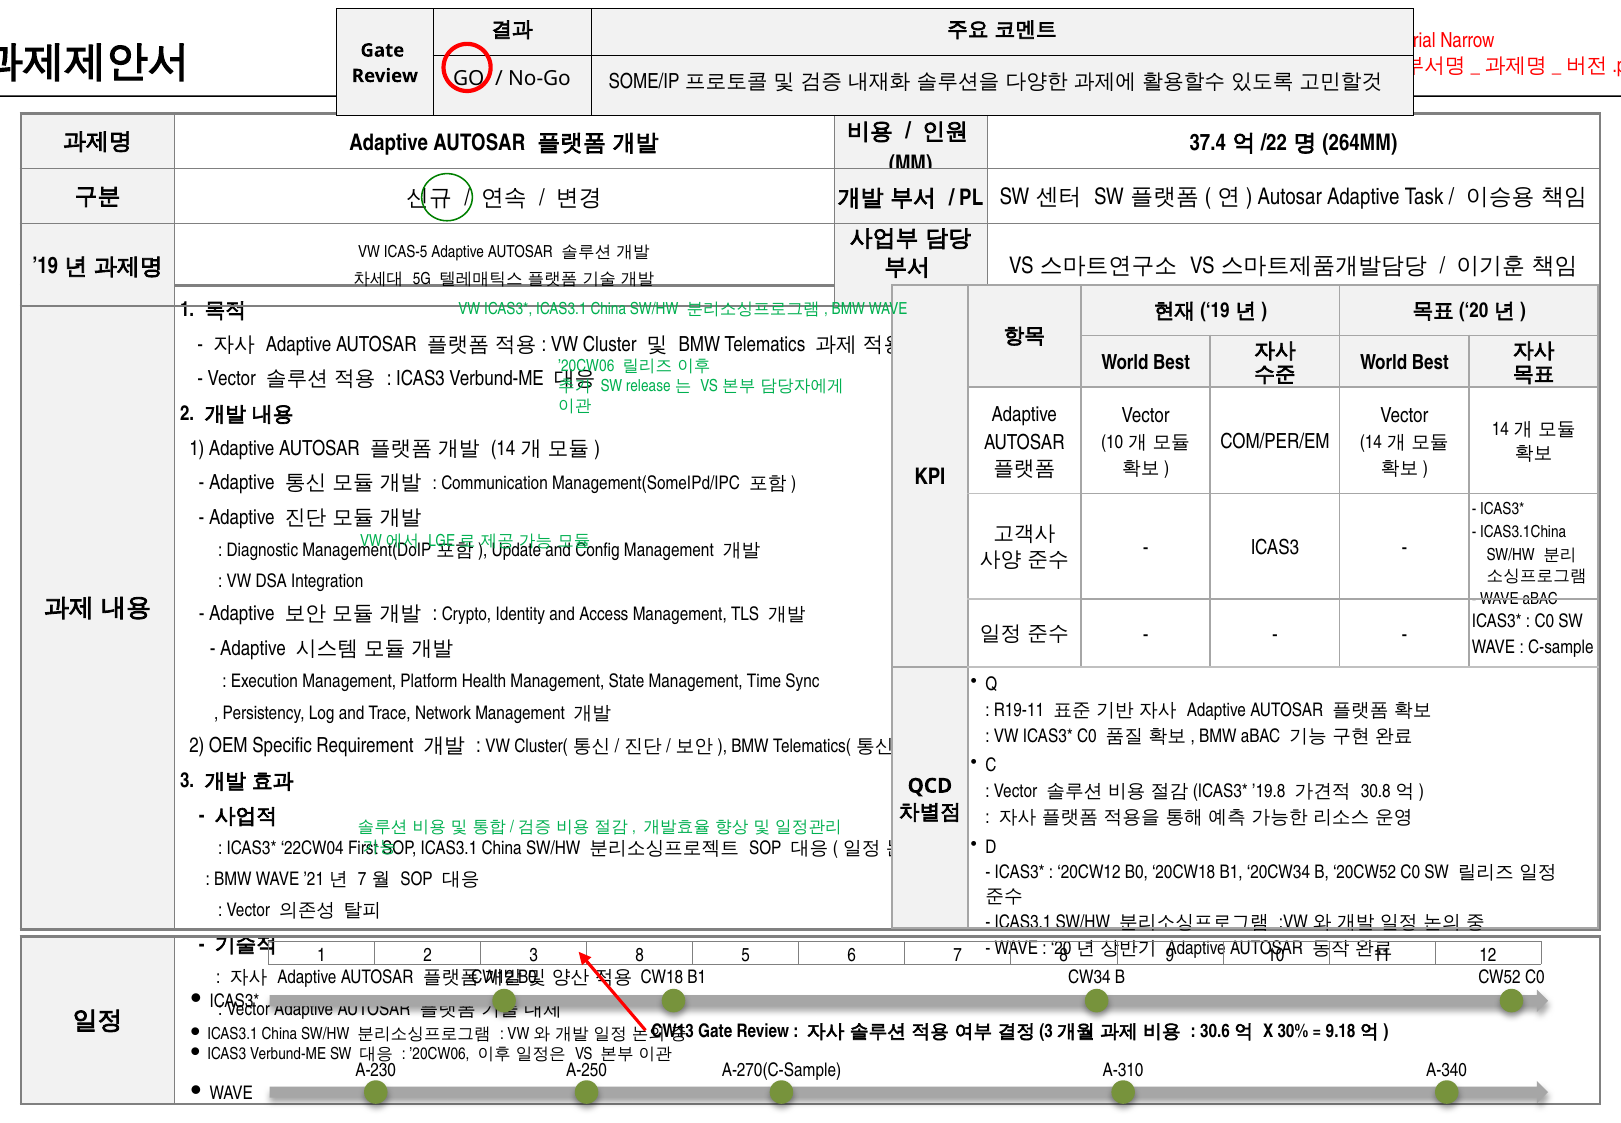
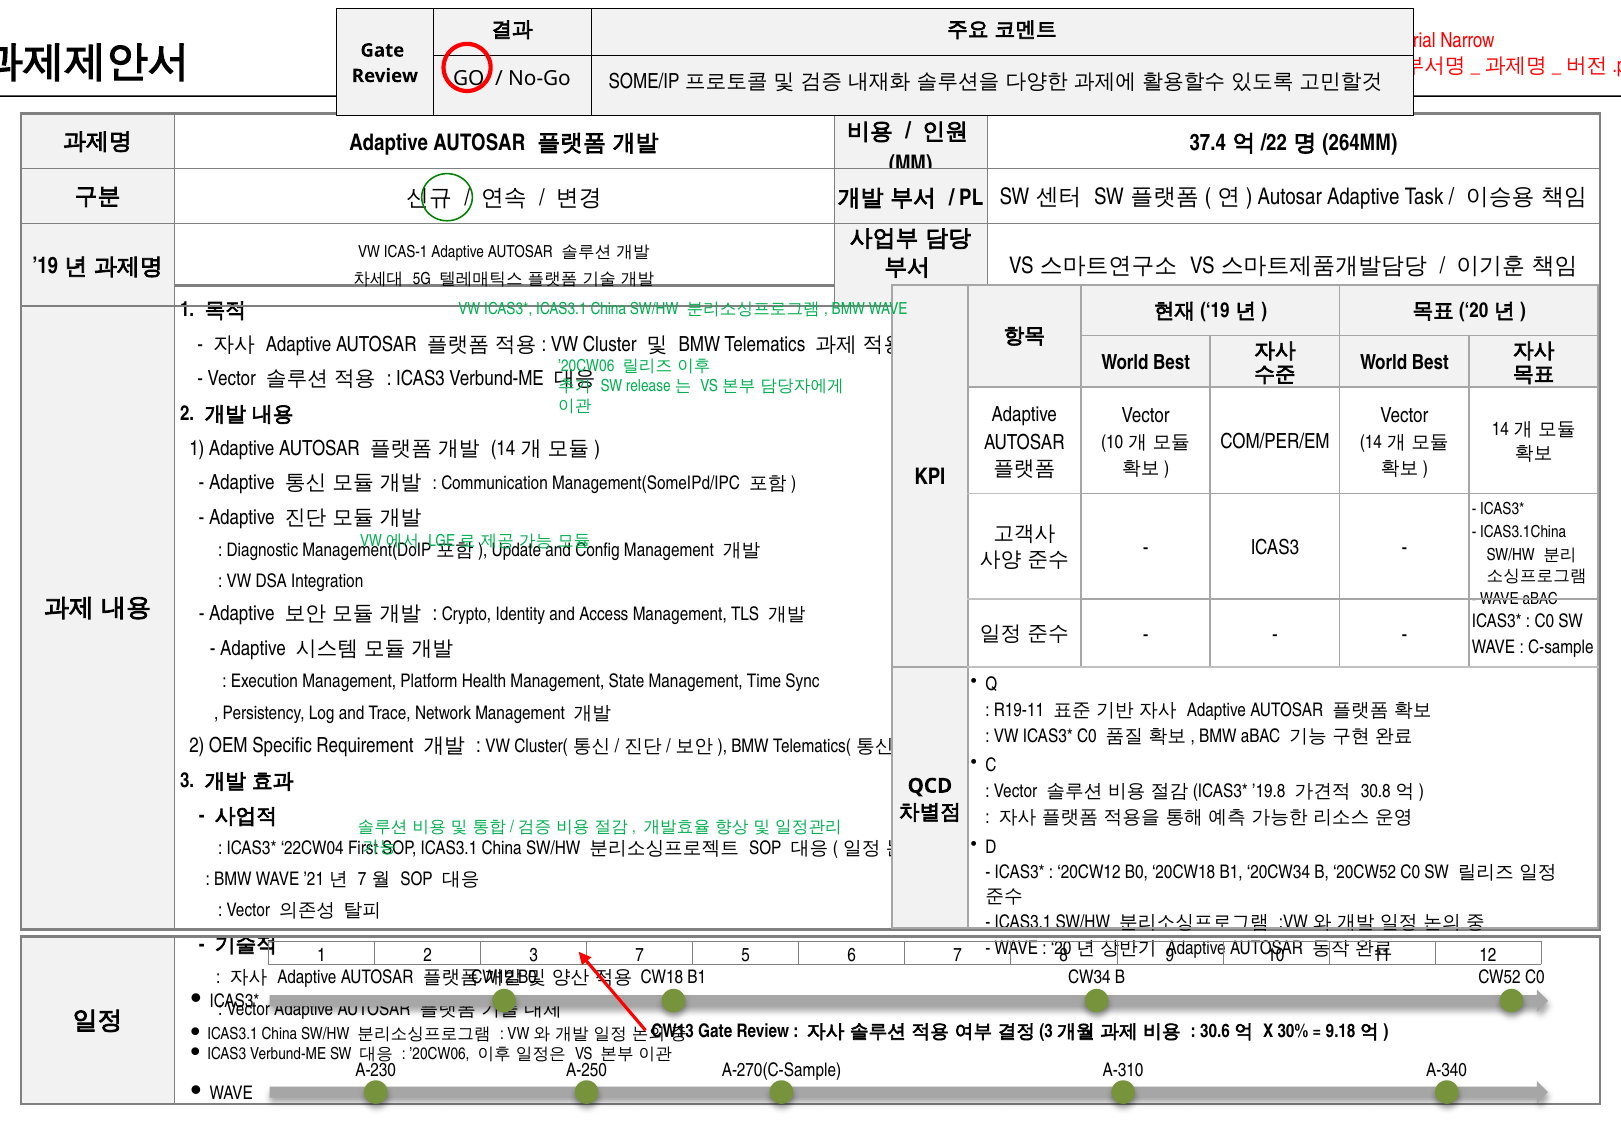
ICAS-5: ICAS-5 -> ICAS-1
3 8: 8 -> 7
